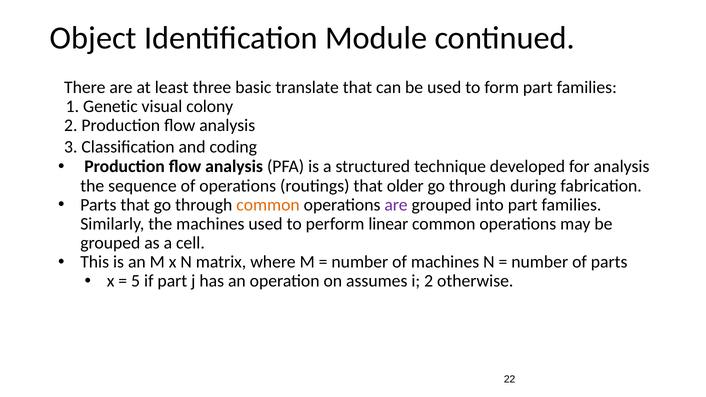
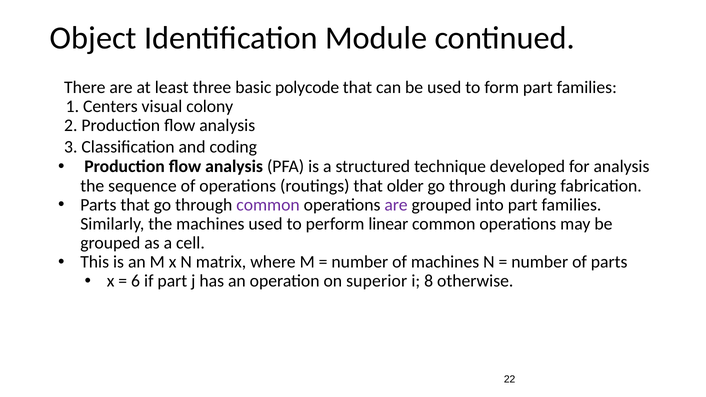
translate: translate -> polycode
Genetic: Genetic -> Centers
common at (268, 205) colour: orange -> purple
5: 5 -> 6
assumes: assumes -> superior
i 2: 2 -> 8
